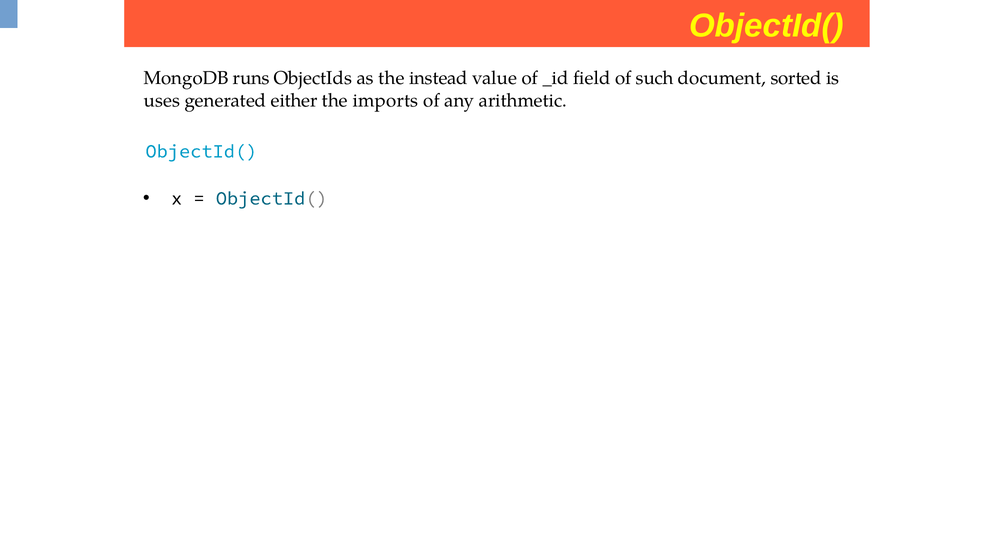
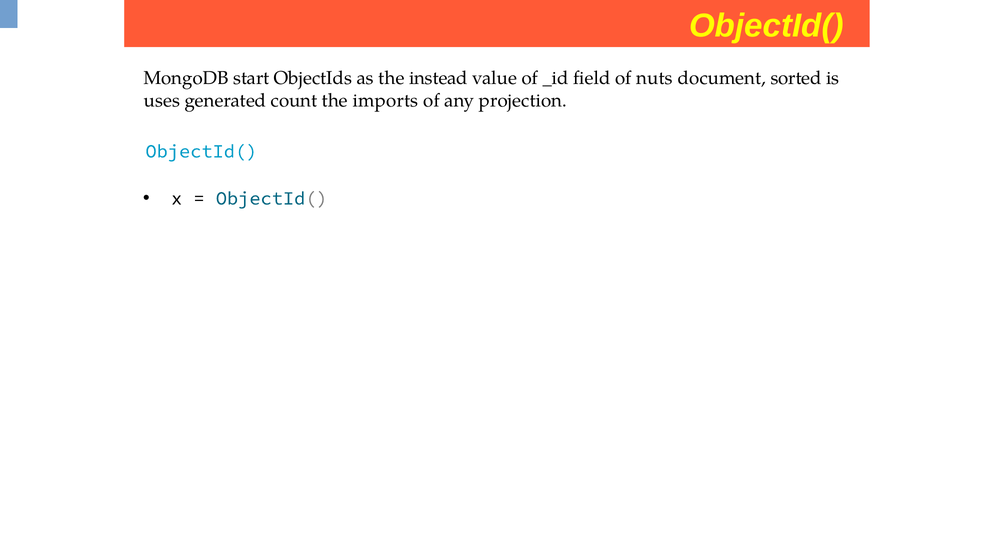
runs: runs -> start
such: such -> nuts
either: either -> count
arithmetic: arithmetic -> projection
